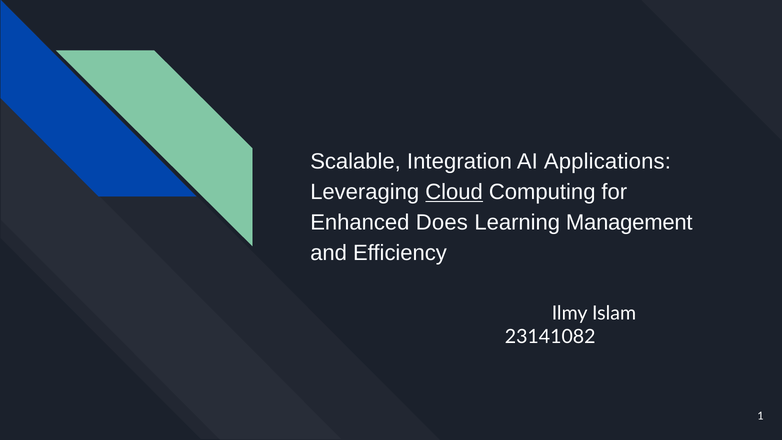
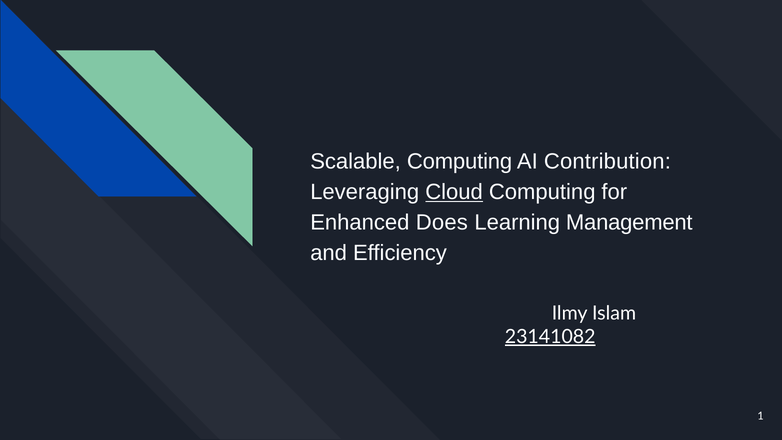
Scalable Integration: Integration -> Computing
Applications: Applications -> Contribution
23141082 underline: none -> present
